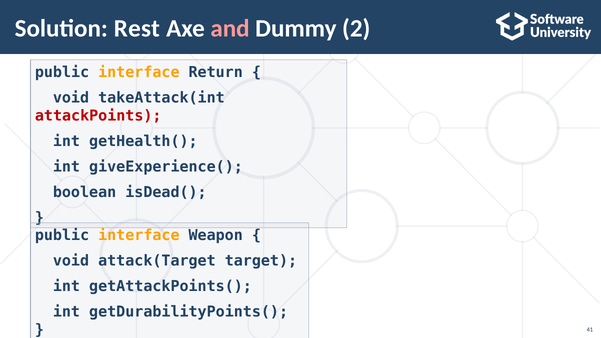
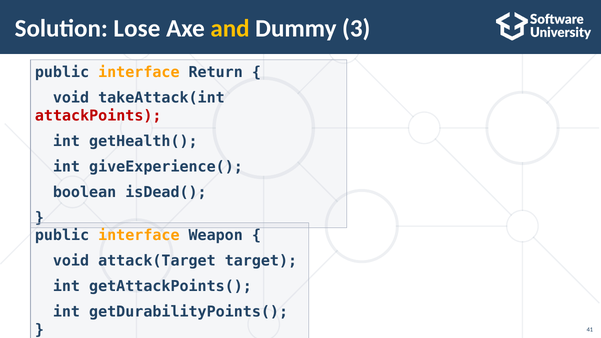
Rest: Rest -> Lose
and colour: pink -> yellow
2: 2 -> 3
